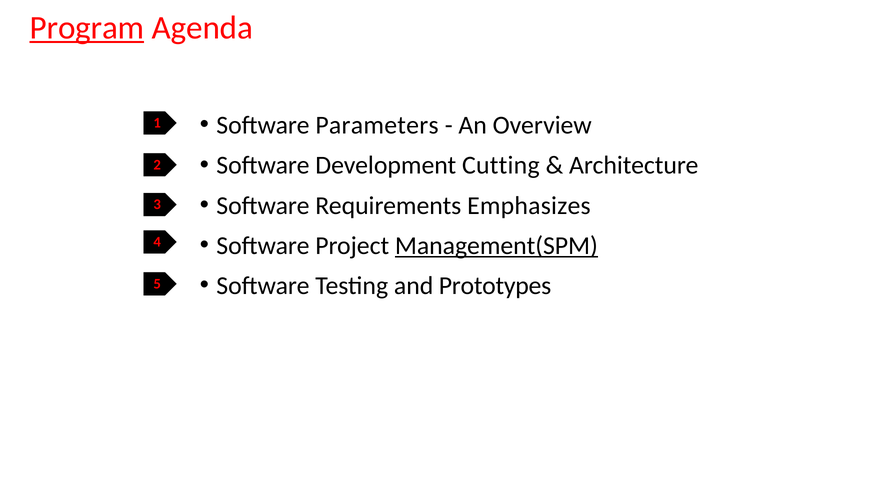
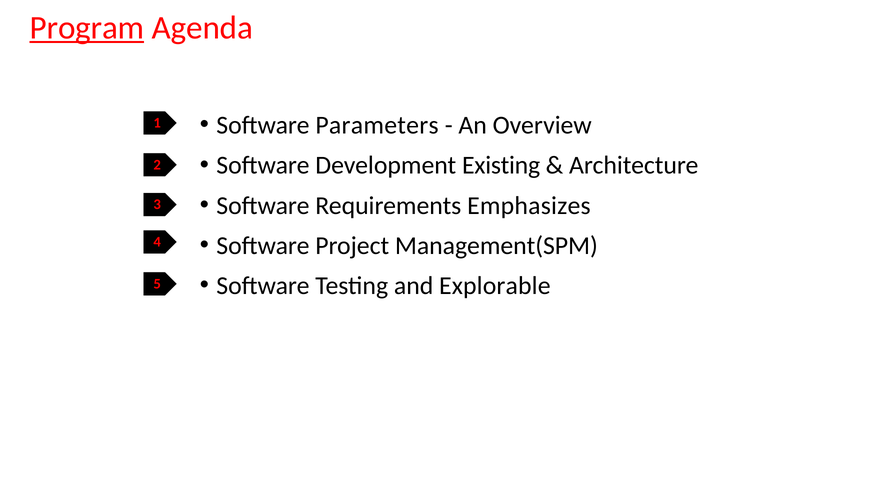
Cutting: Cutting -> Existing
Management(SPM underline: present -> none
Prototypes: Prototypes -> Explorable
